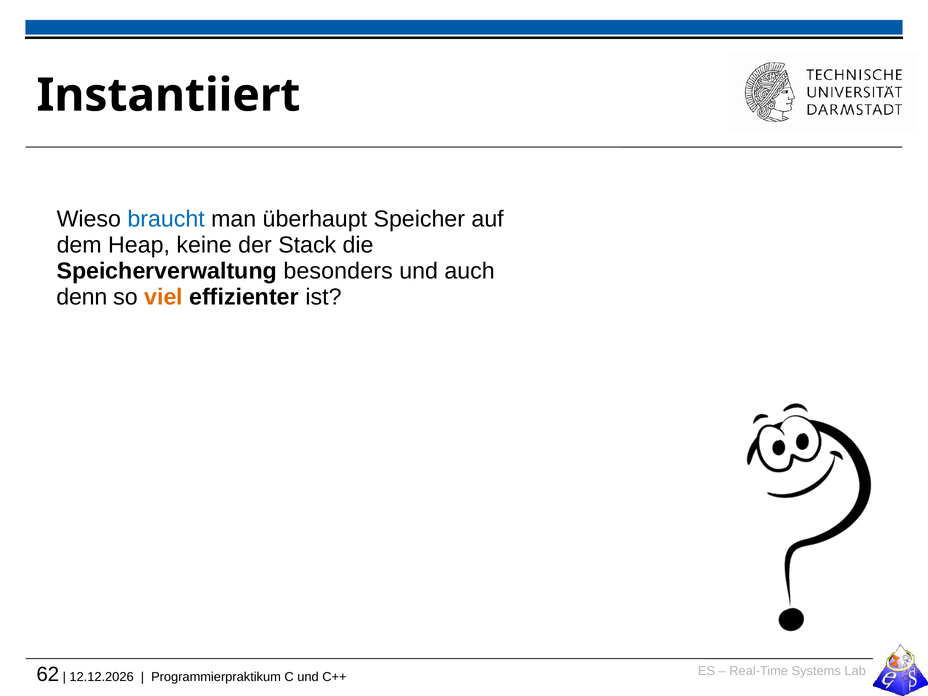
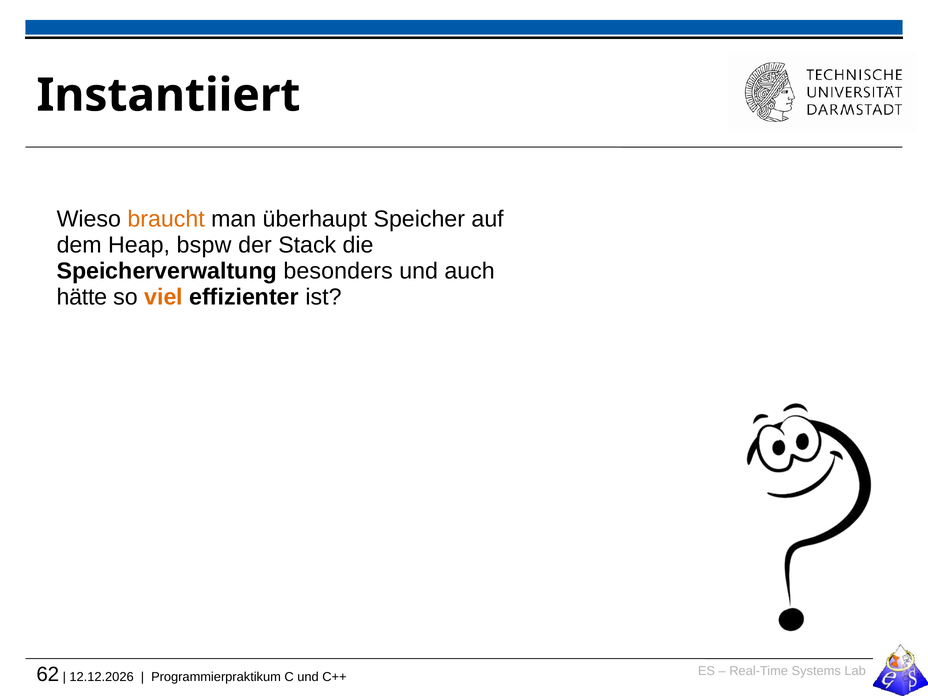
braucht colour: blue -> orange
keine: keine -> bspw
denn: denn -> hätte
